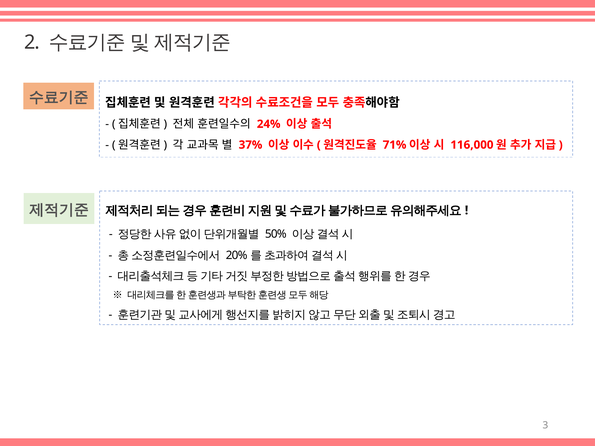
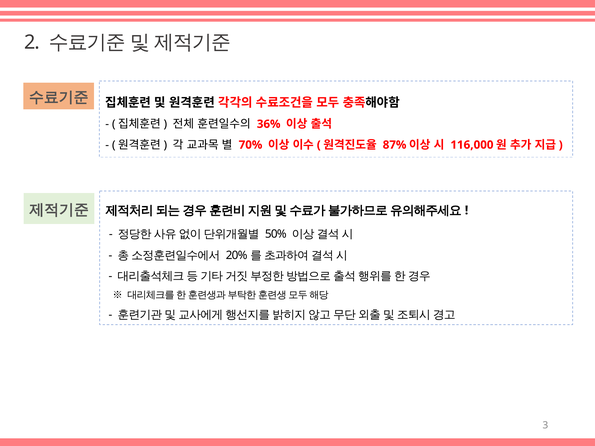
24%: 24% -> 36%
37%: 37% -> 70%
71%: 71% -> 87%
